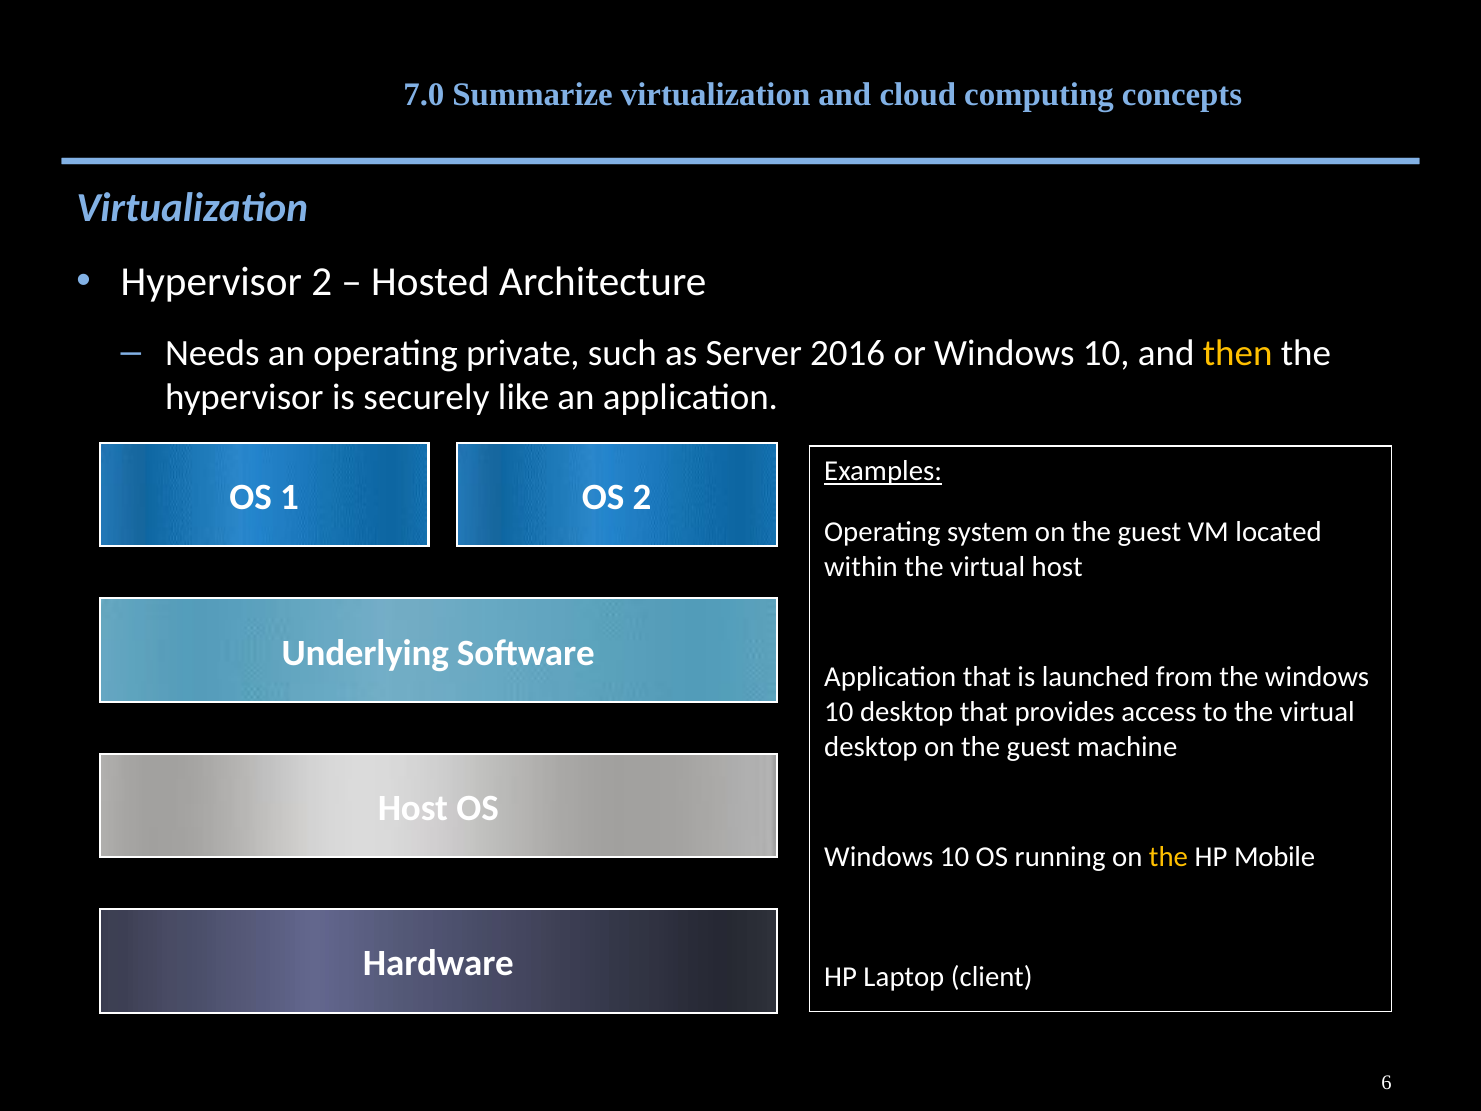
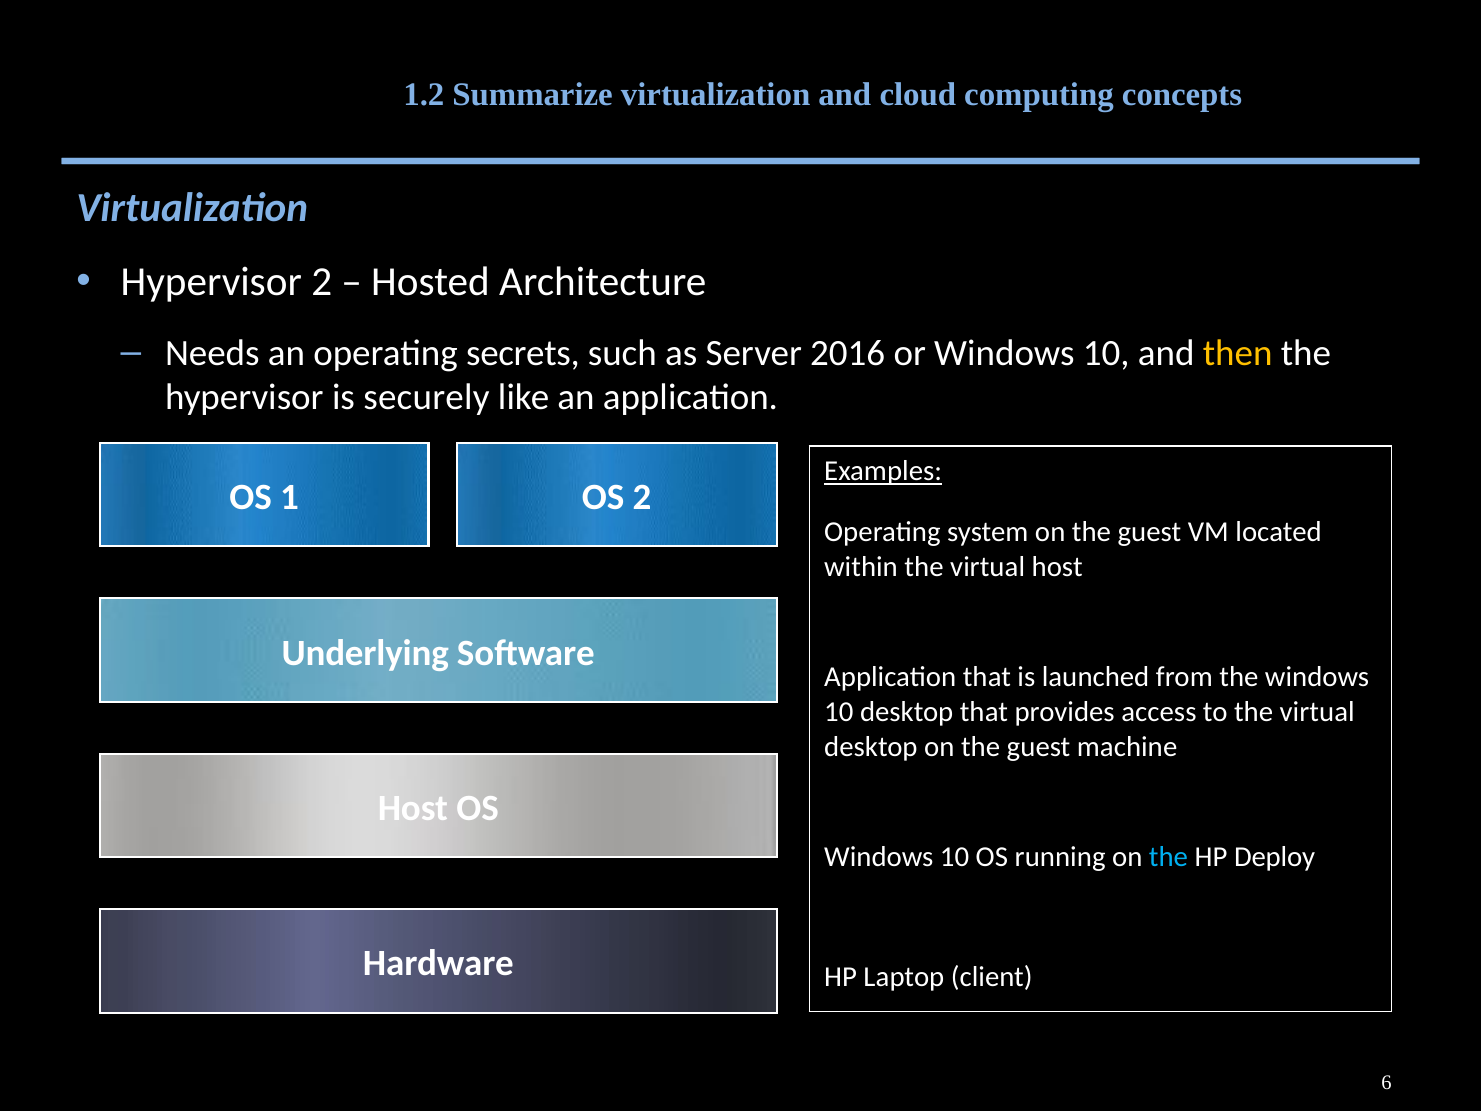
7.0: 7.0 -> 1.2
private: private -> secrets
the at (1169, 856) colour: yellow -> light blue
Mobile: Mobile -> Deploy
